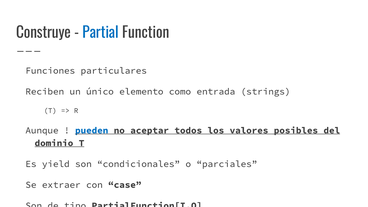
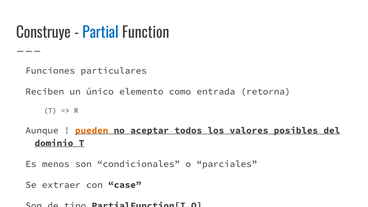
strings: strings -> retorna
pueden colour: blue -> orange
yield: yield -> menos
